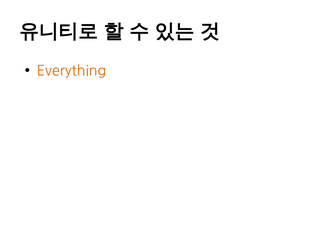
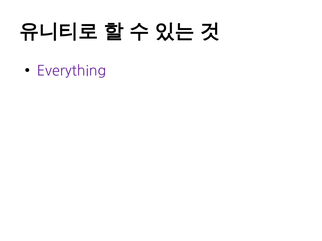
Everything colour: orange -> purple
